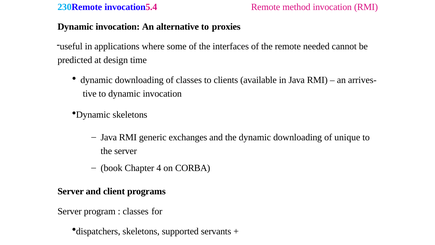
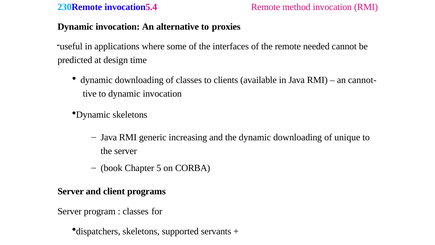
arrives-: arrives- -> cannot-
exchanges: exchanges -> increasing
4: 4 -> 5
